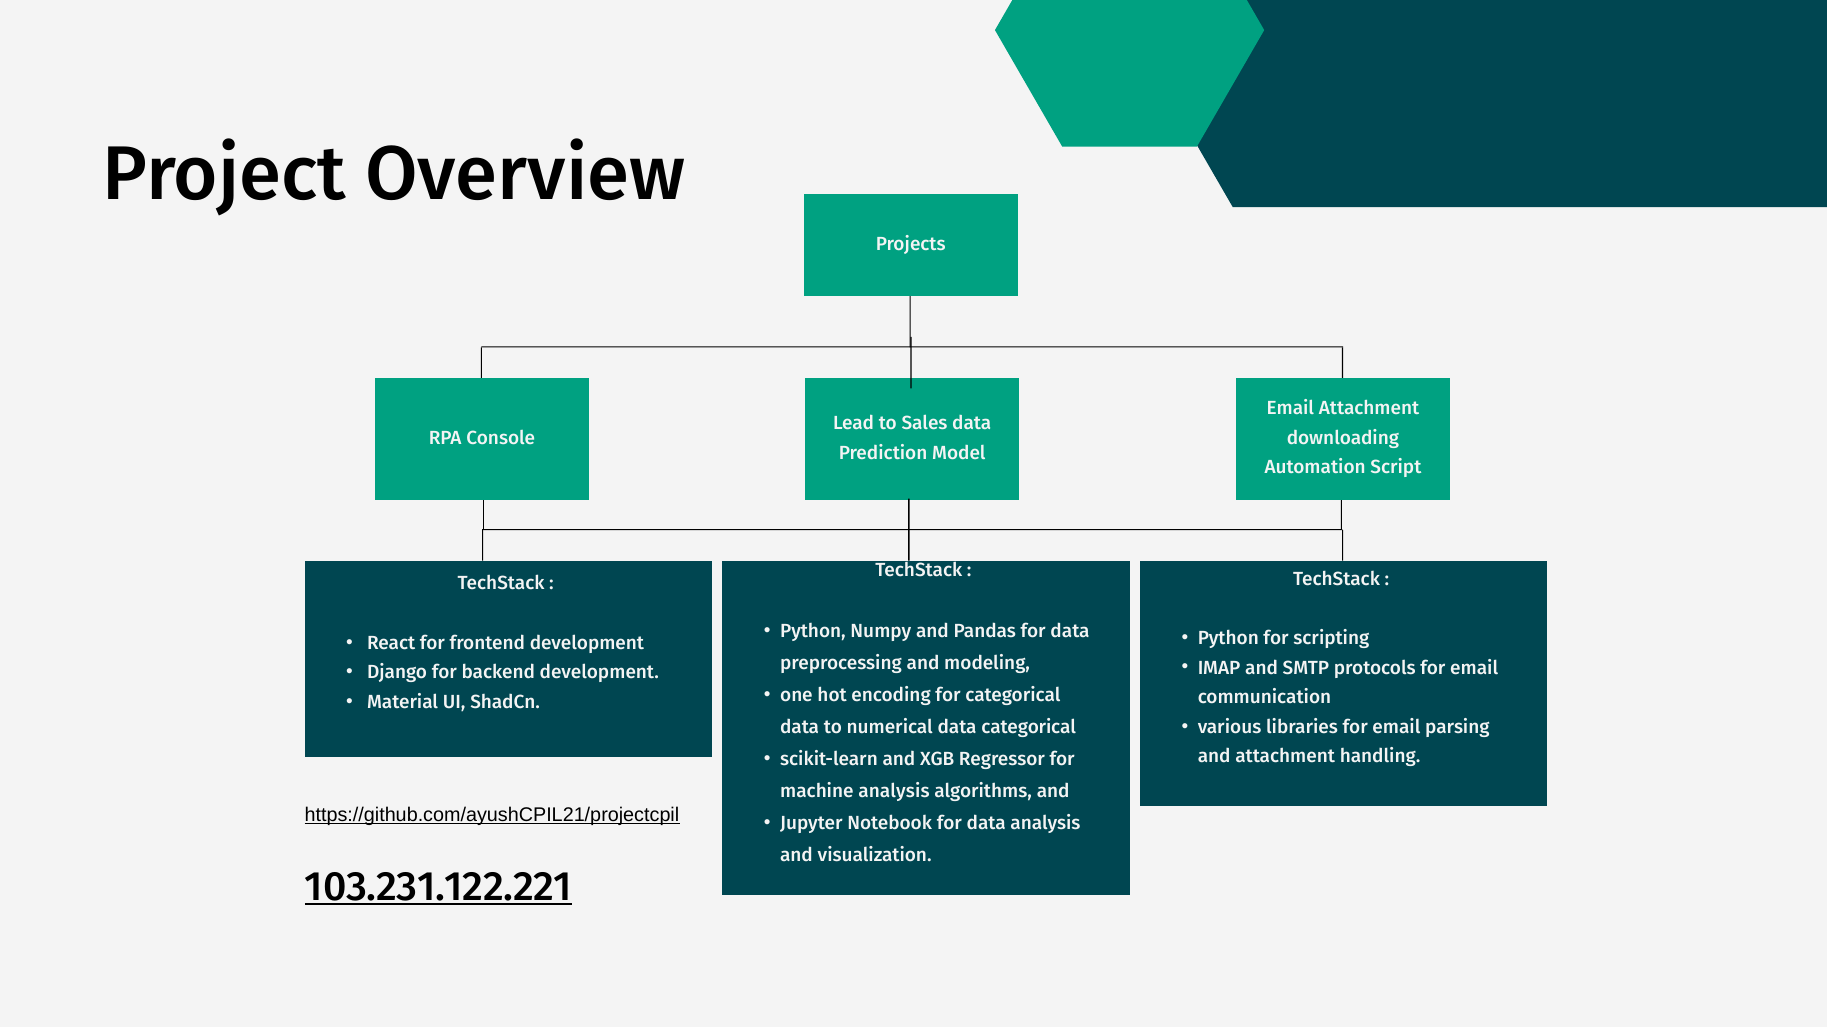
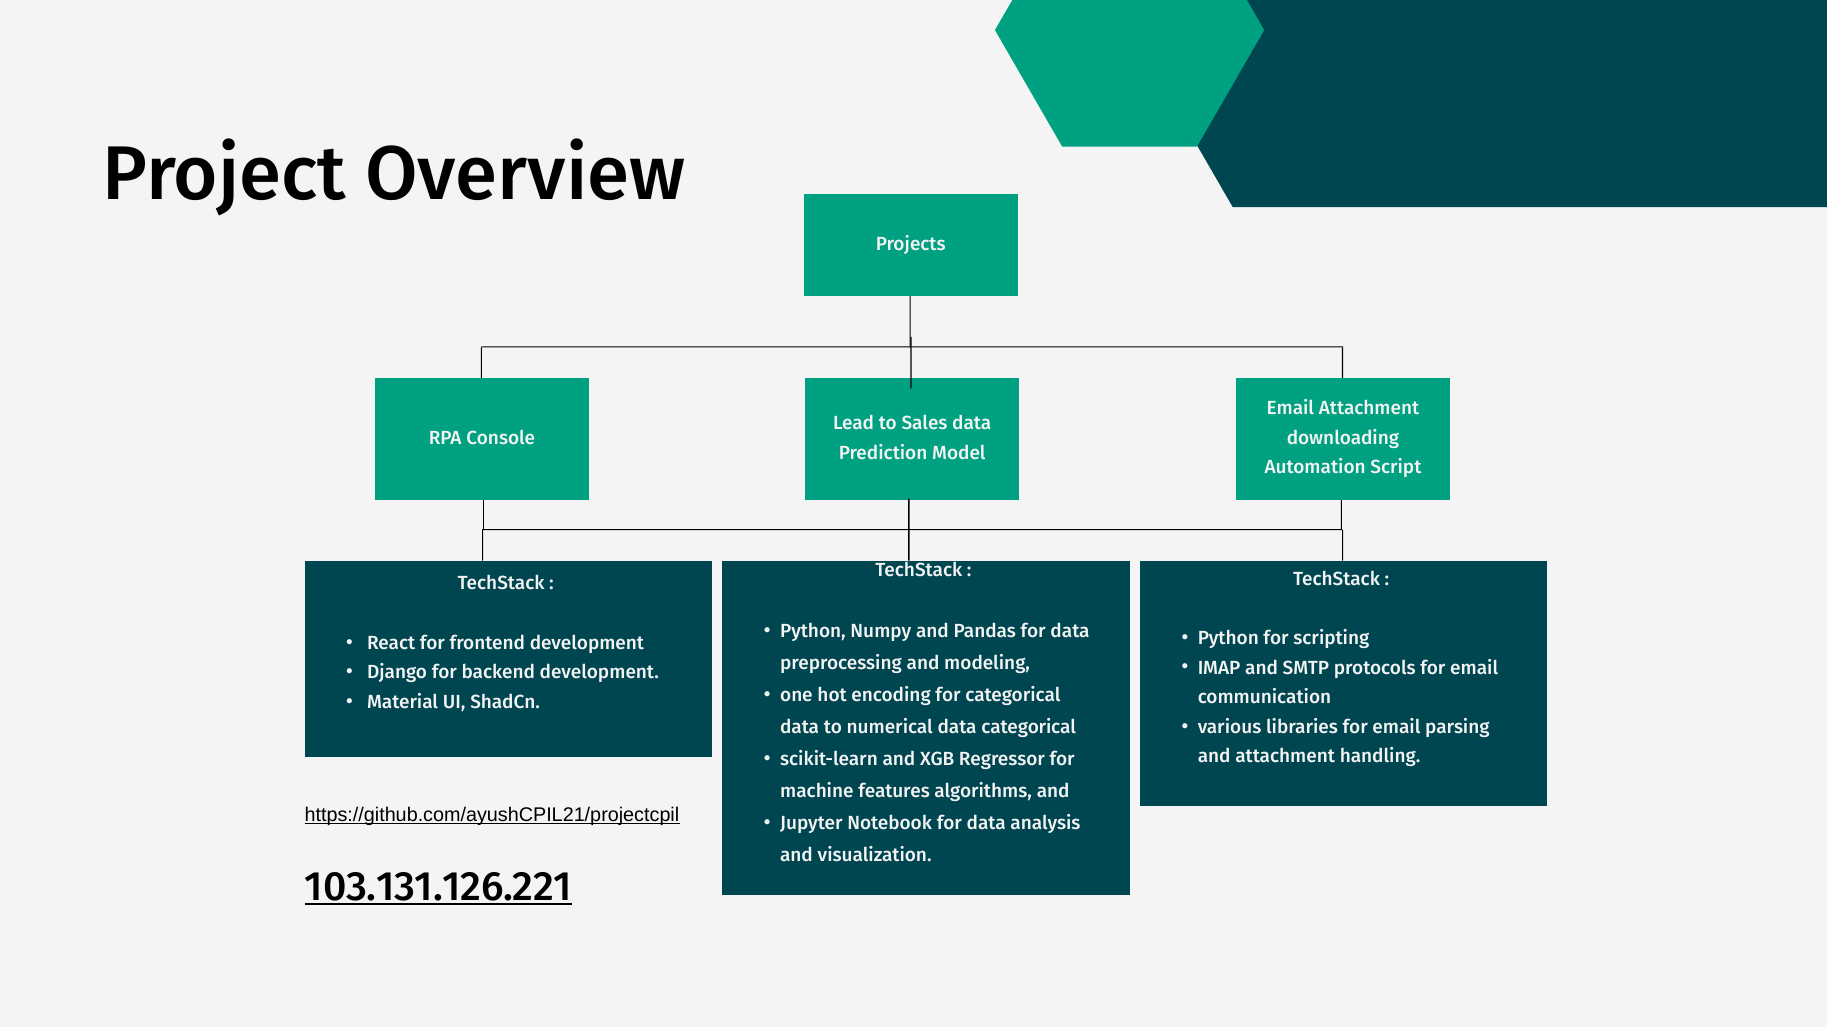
machine analysis: analysis -> features
103.231.122.221: 103.231.122.221 -> 103.131.126.221
